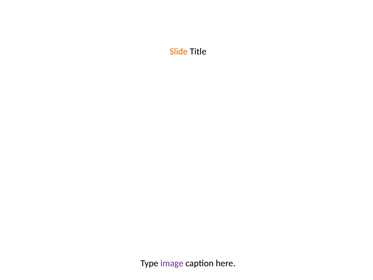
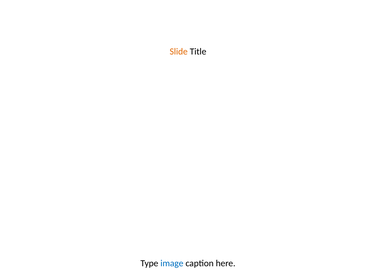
image colour: purple -> blue
